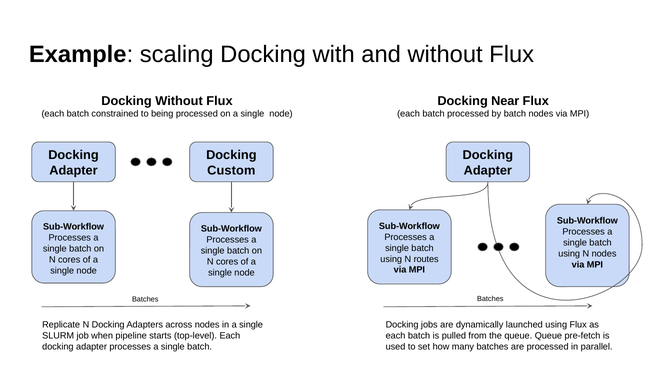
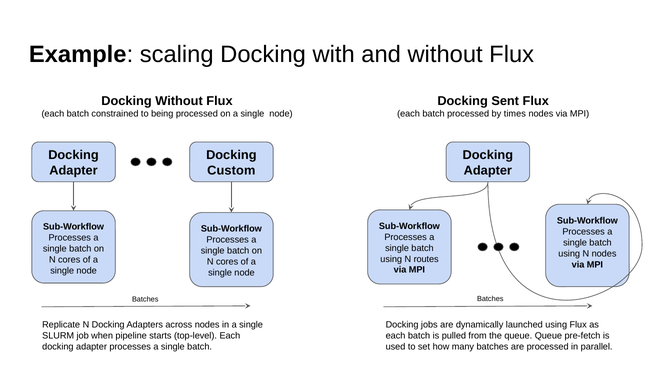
Near: Near -> Sent
by batch: batch -> times
